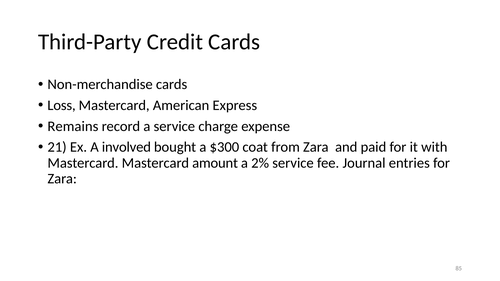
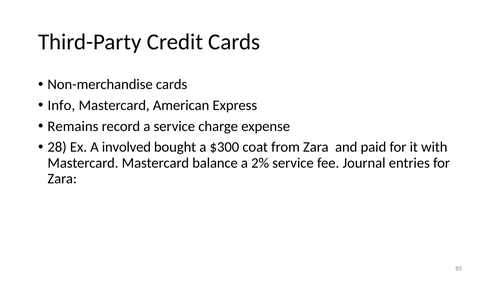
Loss: Loss -> Info
21: 21 -> 28
amount: amount -> balance
